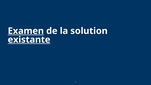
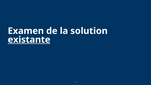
Examen underline: present -> none
